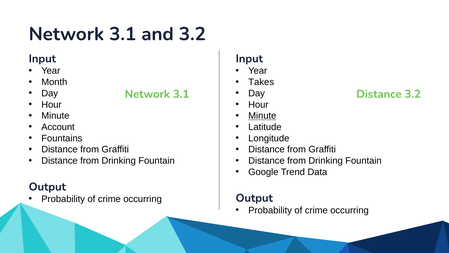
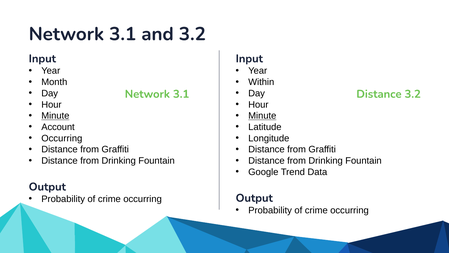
Takes: Takes -> Within
Minute at (55, 116) underline: none -> present
Fountains at (62, 138): Fountains -> Occurring
